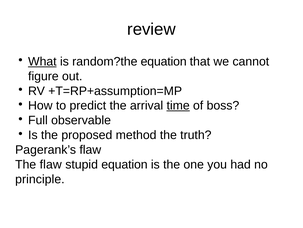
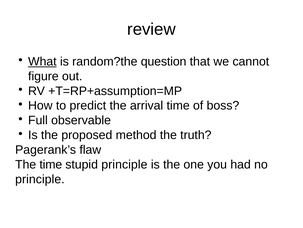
random?the equation: equation -> question
time at (178, 105) underline: present -> none
The flaw: flaw -> time
stupid equation: equation -> principle
